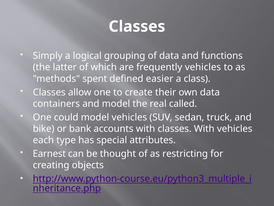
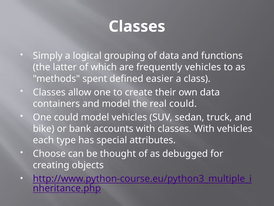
real called: called -> could
Earnest: Earnest -> Choose
restricting: restricting -> debugged
